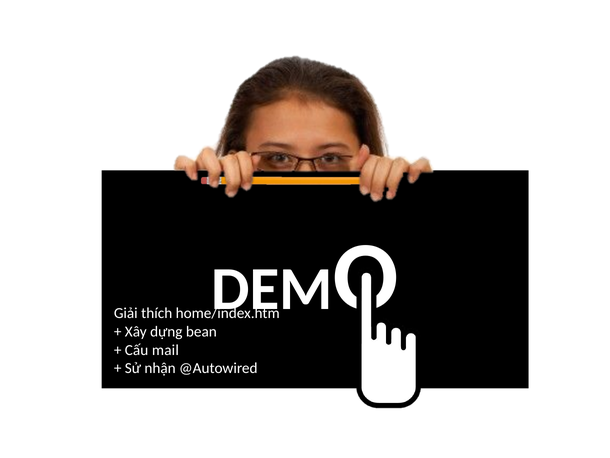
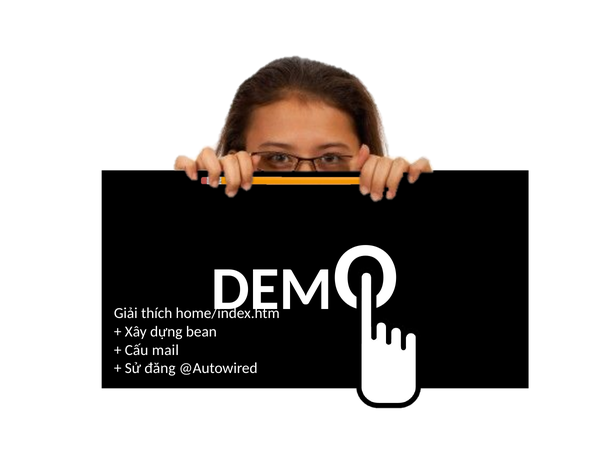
nhận: nhận -> đăng
